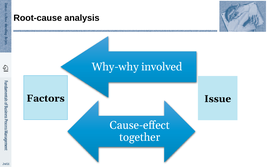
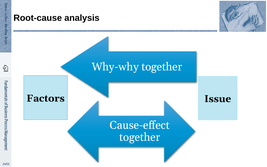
Why-why involved: involved -> together
